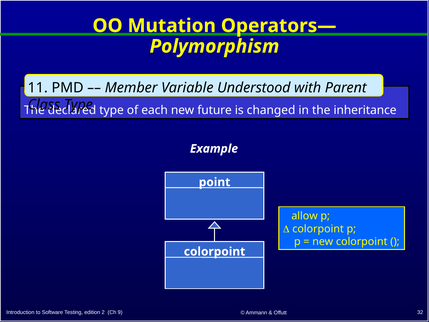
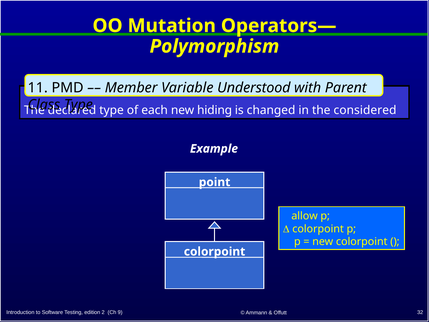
future: future -> hiding
inheritance: inheritance -> considered
